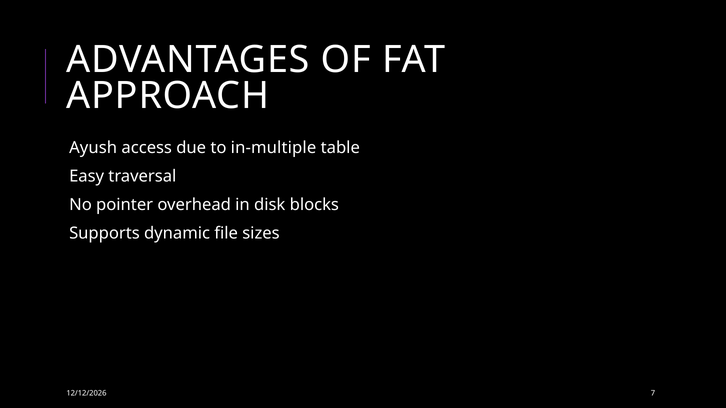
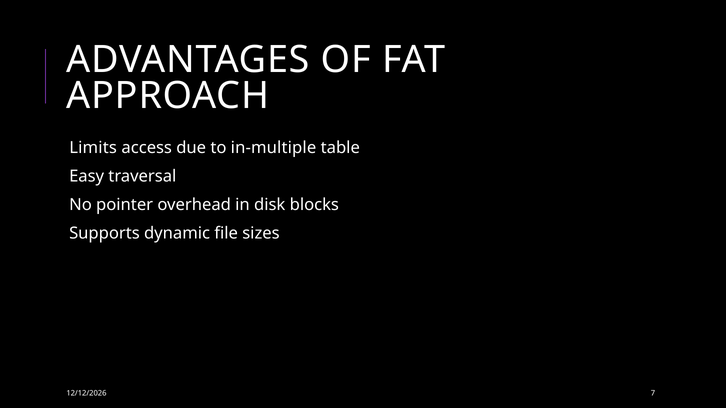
Ayush: Ayush -> Limits
